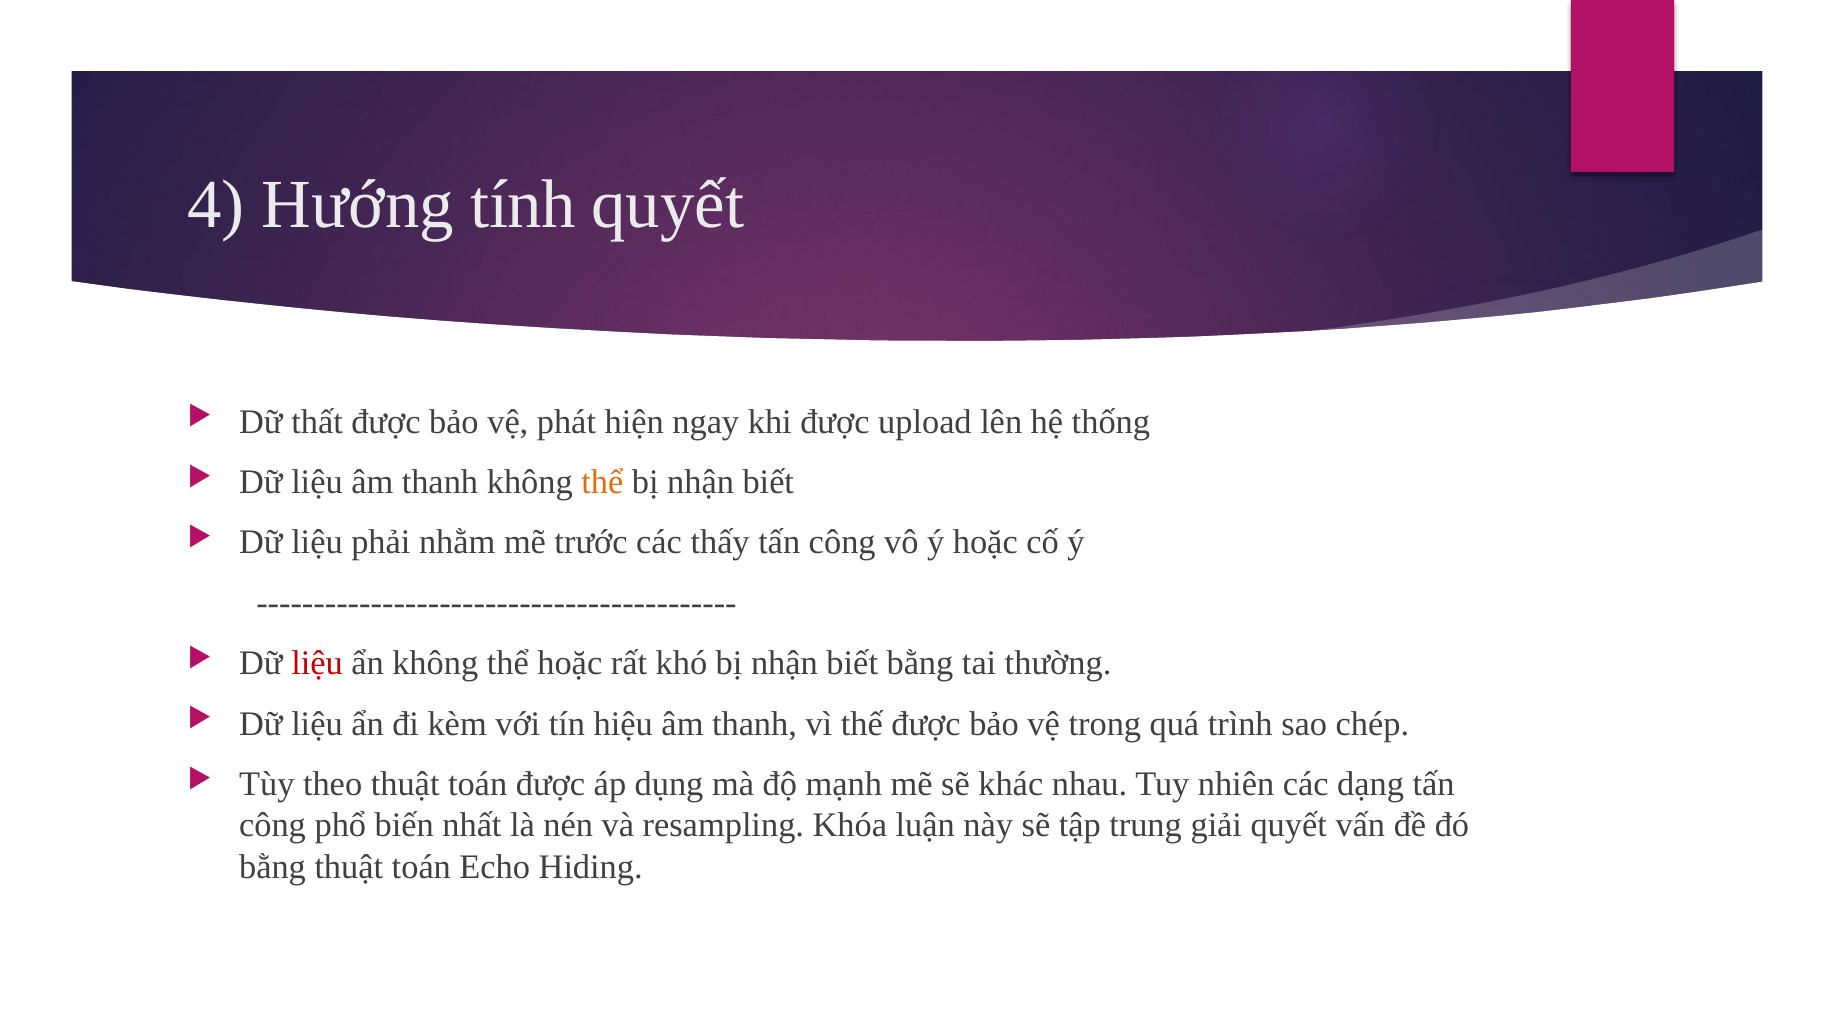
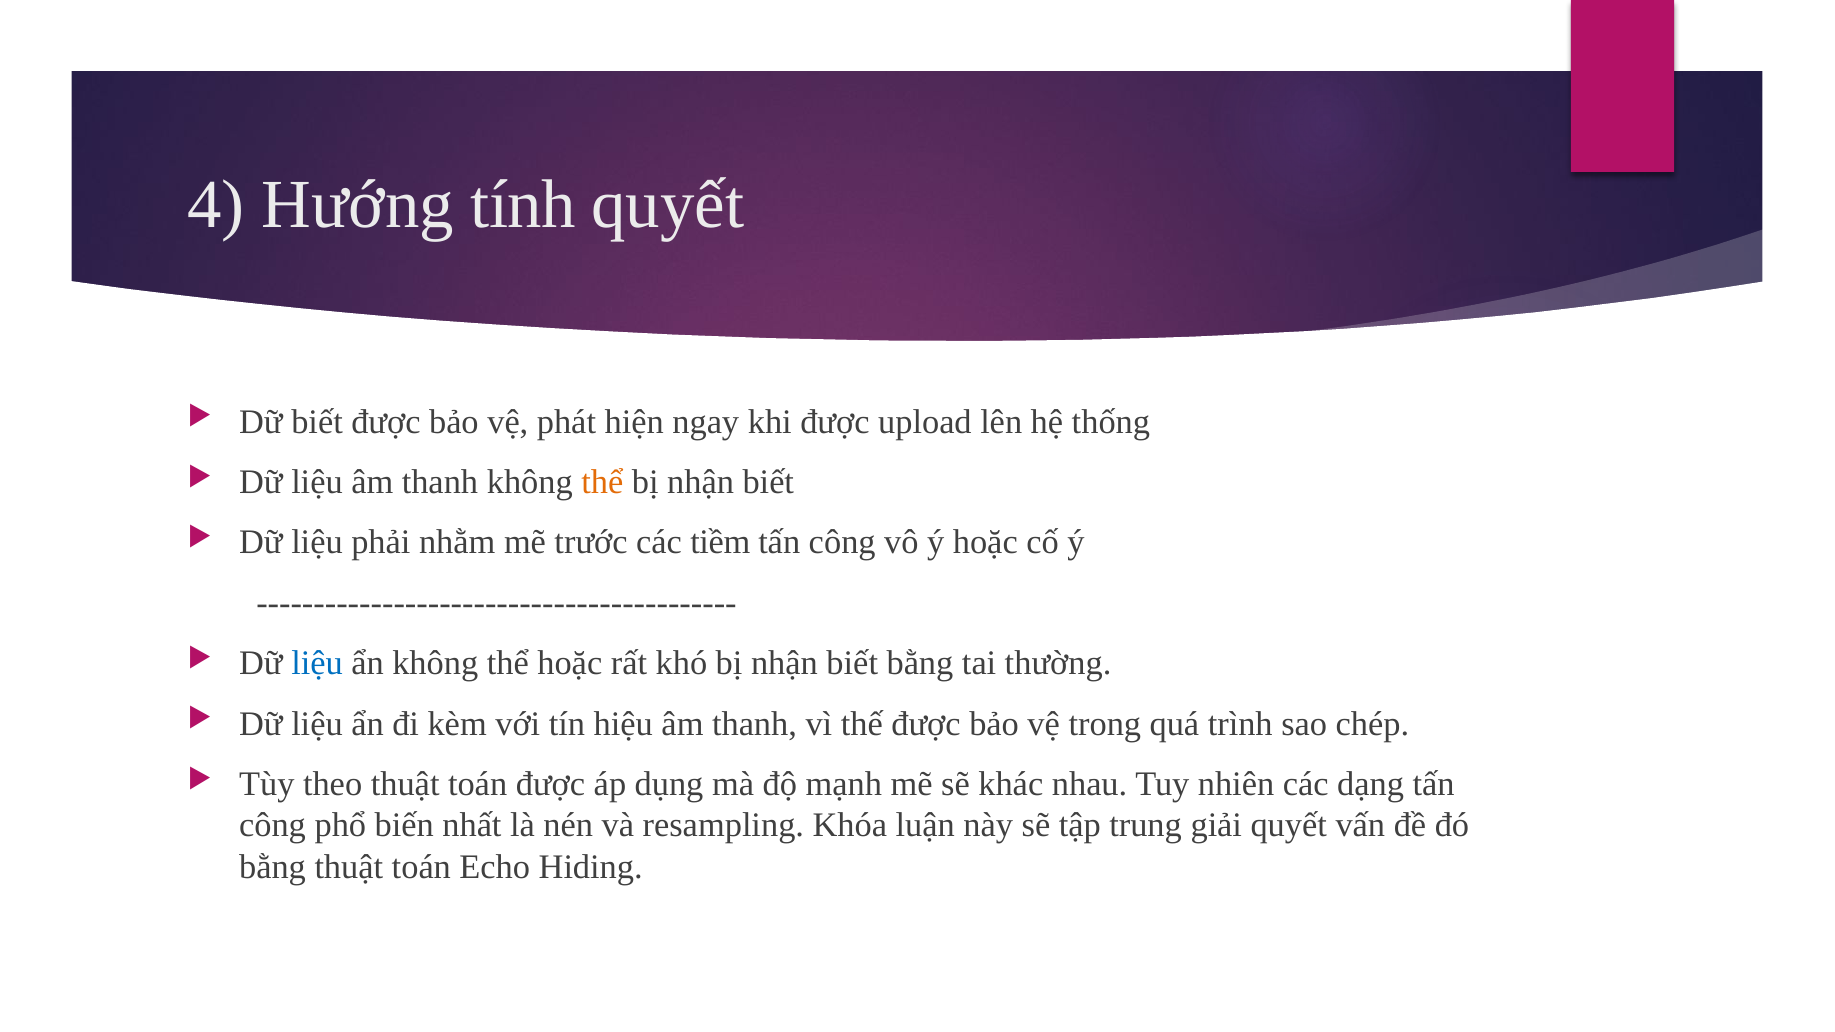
Dữ thất: thất -> biết
thấy: thấy -> tiềm
liệu at (317, 663) colour: red -> blue
